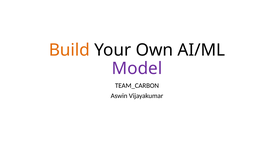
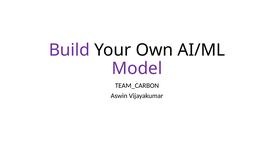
Build colour: orange -> purple
